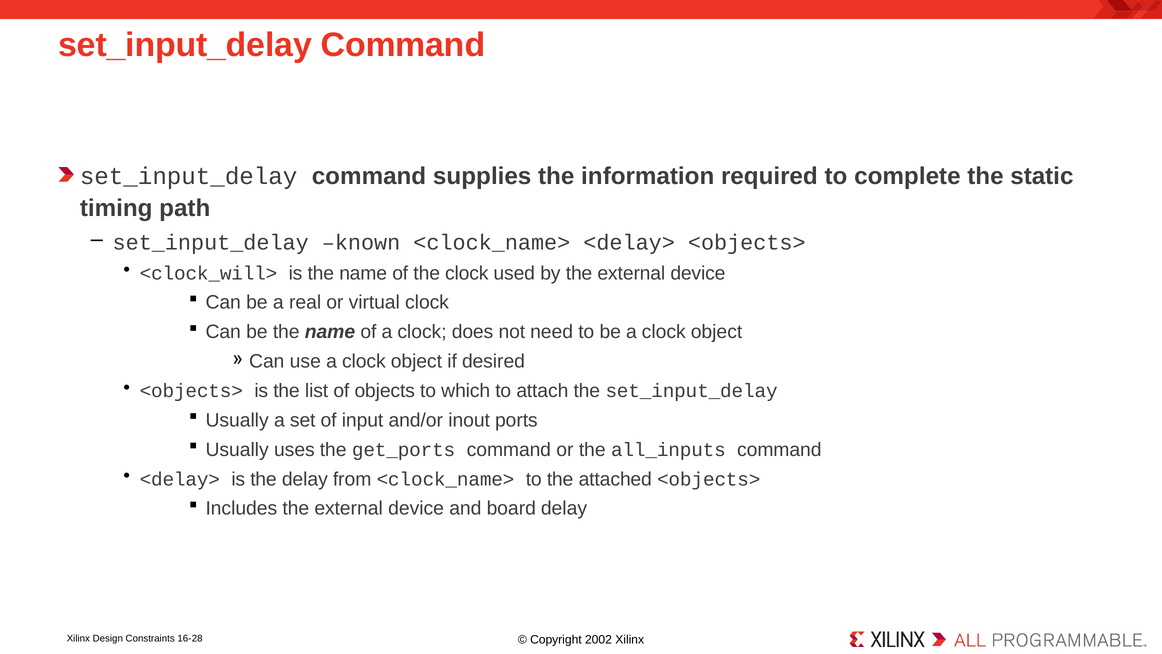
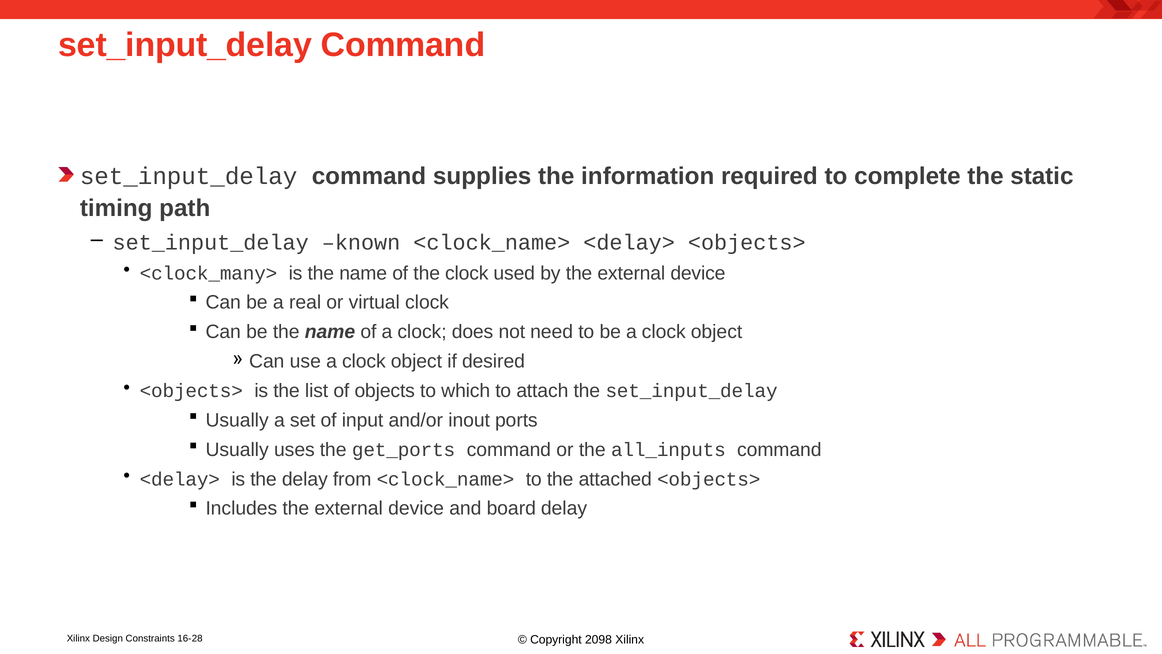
<clock_will>: <clock_will> -> <clock_many>
2002: 2002 -> 2098
